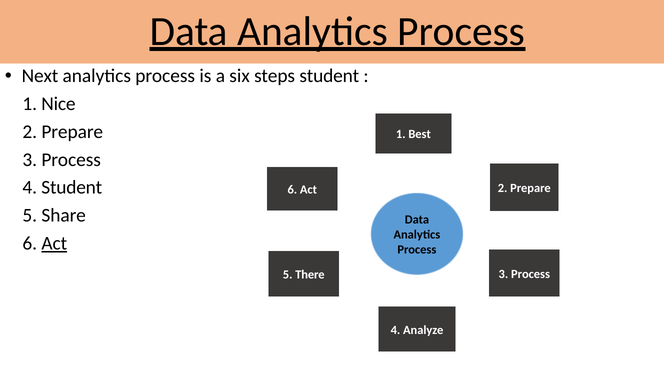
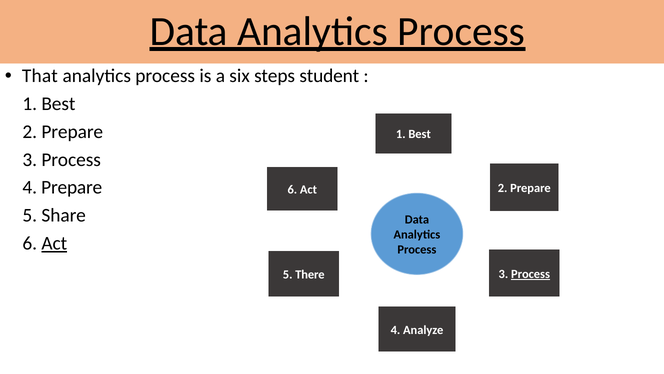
Next: Next -> That
Nice at (58, 104): Nice -> Best
4 Student: Student -> Prepare
Process at (531, 274) underline: none -> present
